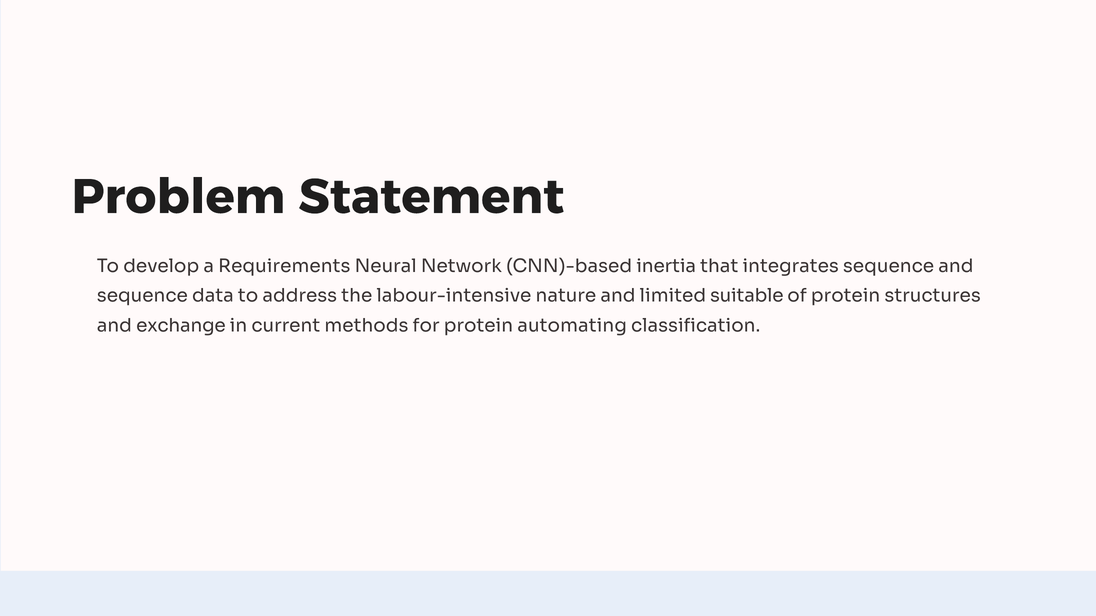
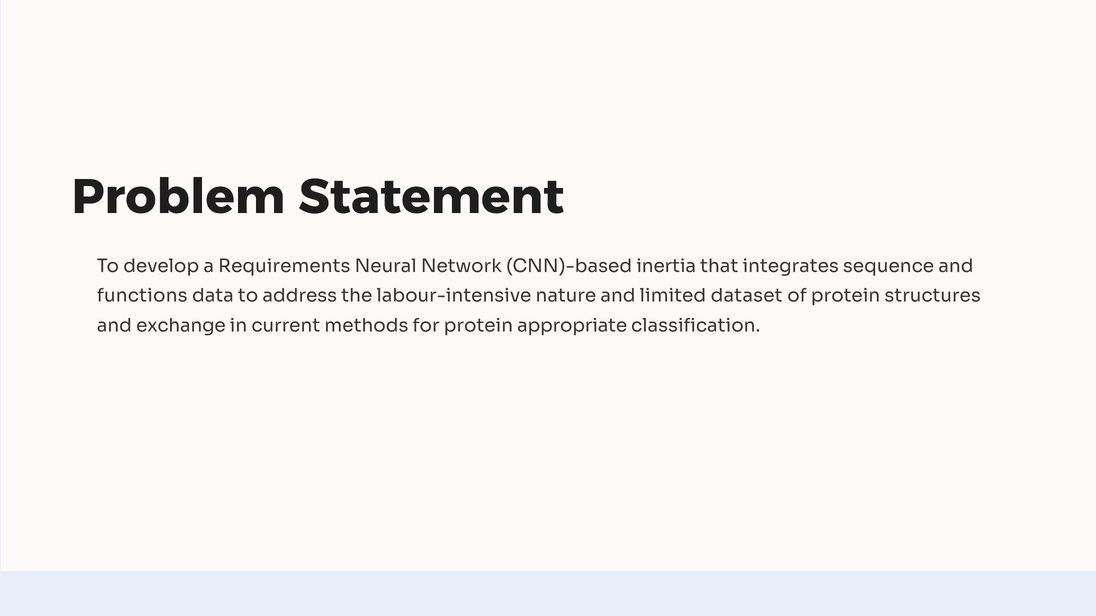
sequence at (142, 296): sequence -> functions
suitable: suitable -> dataset
automating: automating -> appropriate
